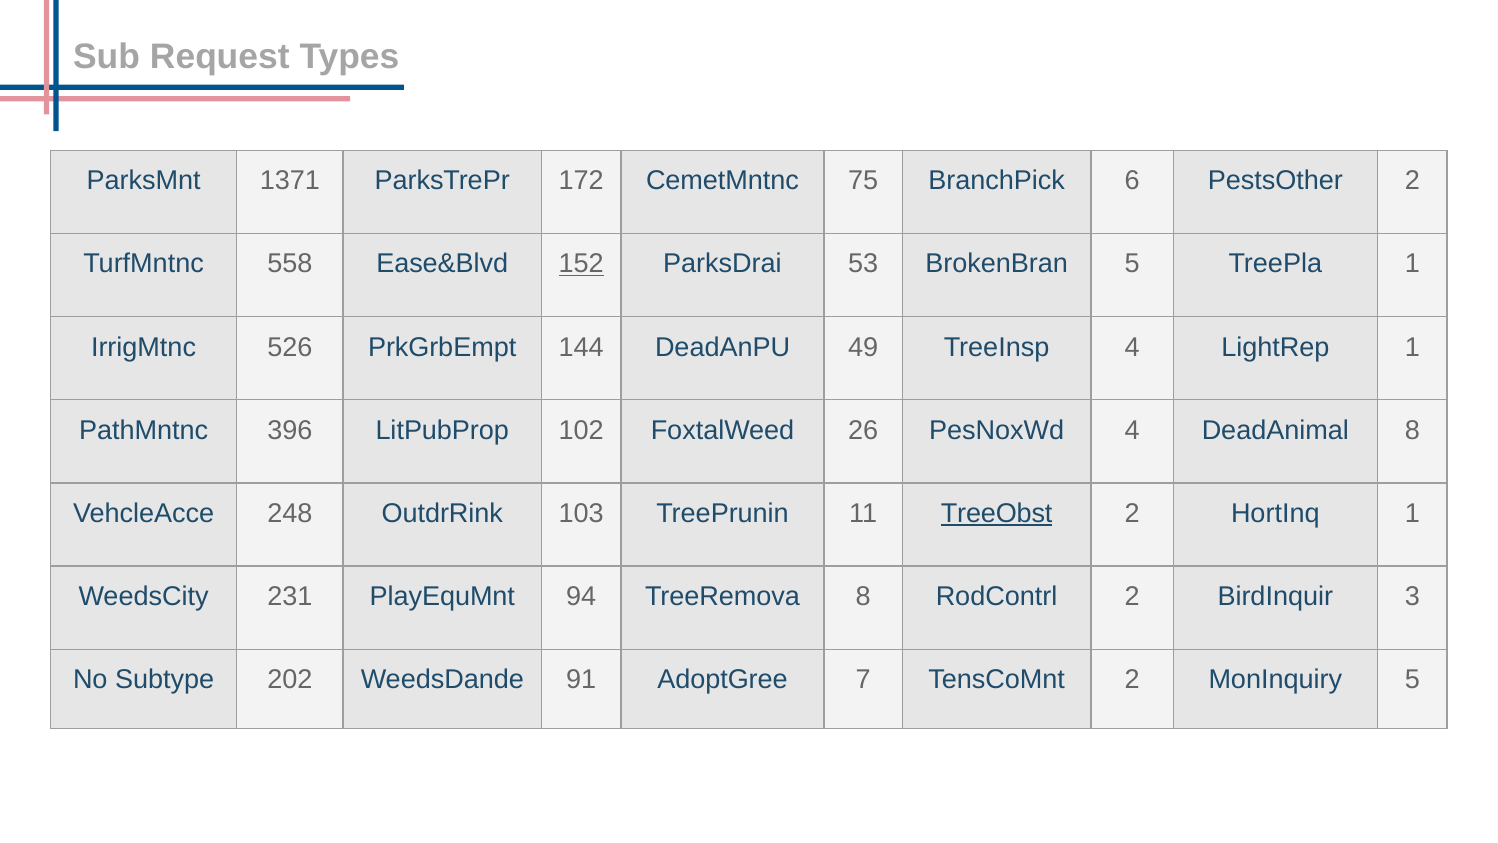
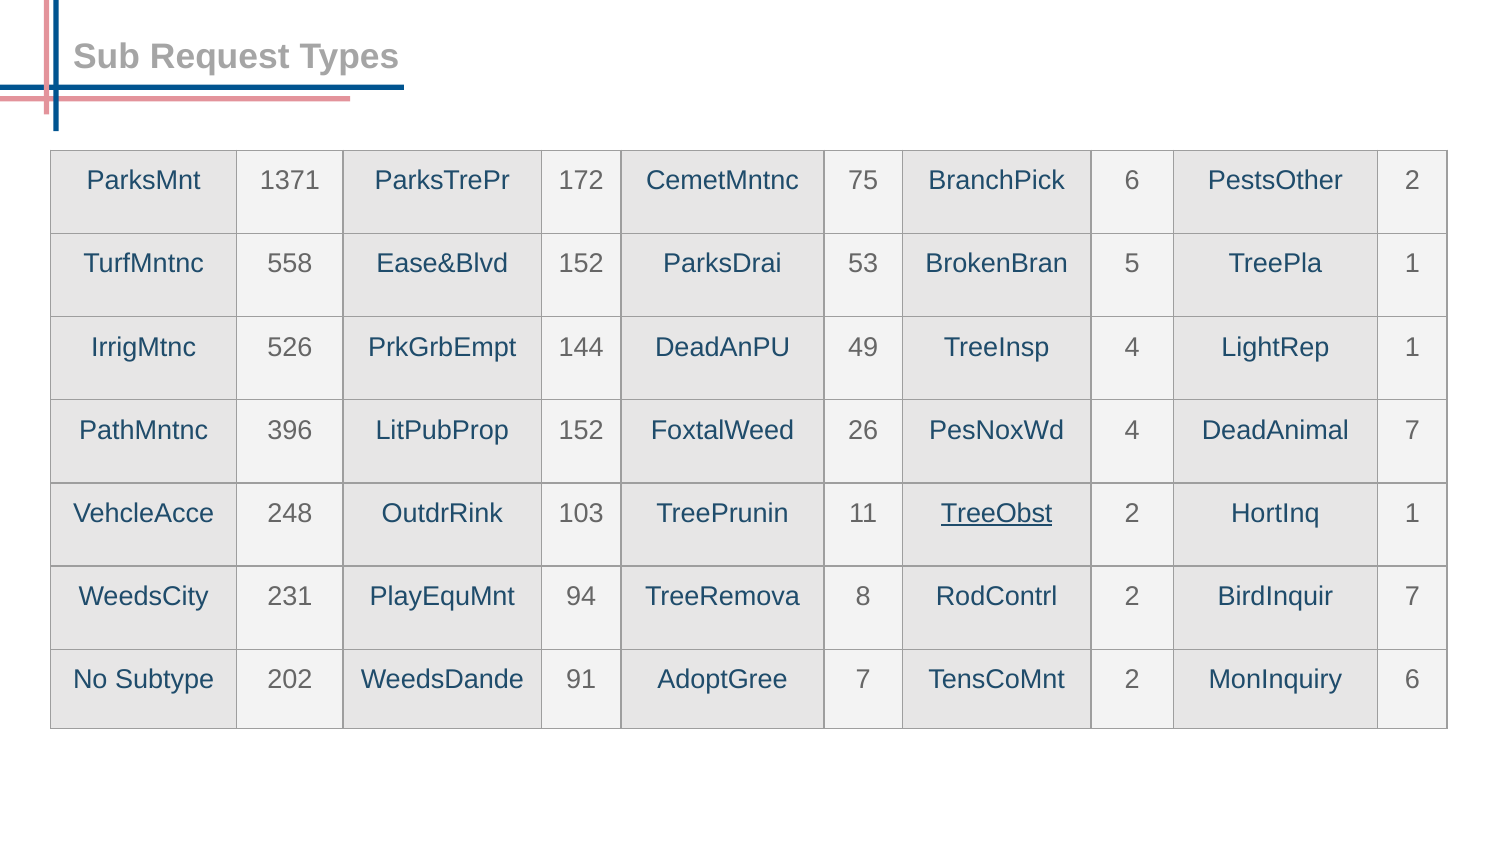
152 at (581, 264) underline: present -> none
LitPubProp 102: 102 -> 152
DeadAnimal 8: 8 -> 7
BirdInquir 3: 3 -> 7
MonInquiry 5: 5 -> 6
